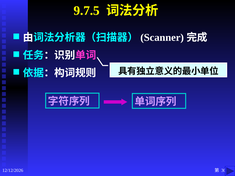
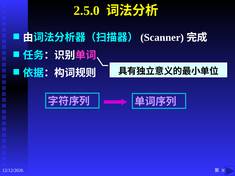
9.7.5: 9.7.5 -> 2.5.0
